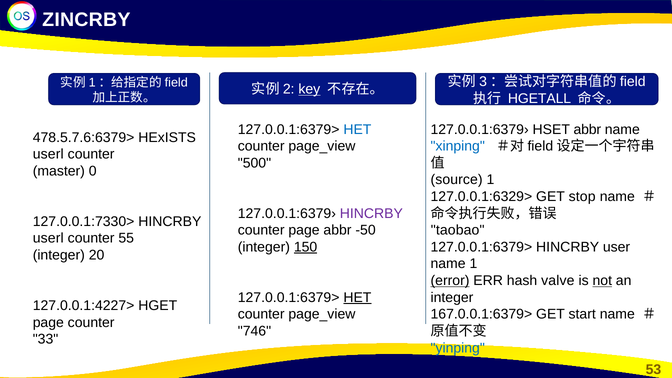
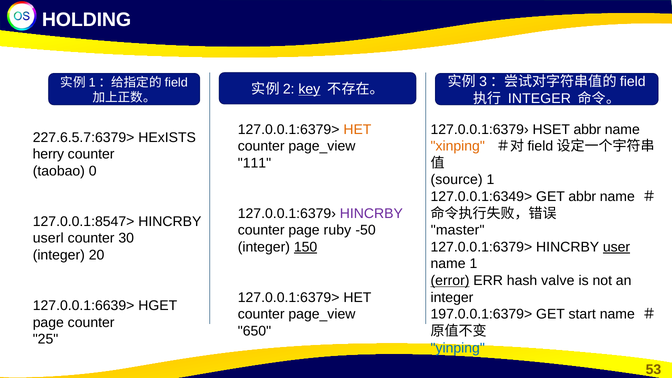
ZINCRBY: ZINCRBY -> HOLDING
HGETALL at (540, 98): HGETALL -> INTEGER
HET at (357, 129) colour: blue -> orange
478.5.7.6:6379>: 478.5.7.6:6379> -> 227.6.5.7:6379>
xinping colour: blue -> orange
userl at (48, 154): userl -> herry
500: 500 -> 111
master: master -> taobao
127.0.0.1:6329>: 127.0.0.1:6329> -> 127.0.0.1:6349>
GET stop: stop -> abbr
127.0.0.1:7330>: 127.0.0.1:7330> -> 127.0.0.1:8547>
taobao: taobao -> master
page abbr: abbr -> ruby
55: 55 -> 30
user underline: none -> present
not underline: present -> none
HET at (357, 297) underline: present -> none
127.0.0.1:4227>: 127.0.0.1:4227> -> 127.0.0.1:6639>
167.0.0.1:6379>: 167.0.0.1:6379> -> 197.0.0.1:6379>
746: 746 -> 650
33: 33 -> 25
